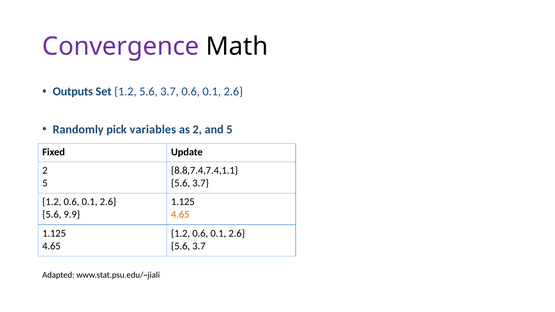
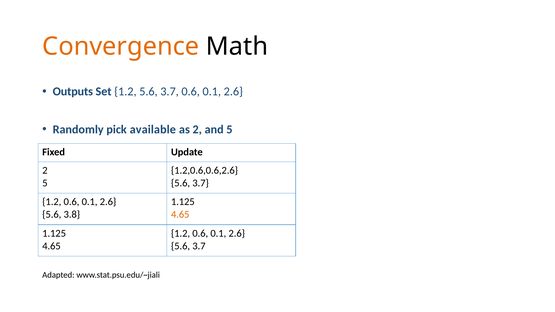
Convergence colour: purple -> orange
variables: variables -> available
8.8,7.4,7.4,1.1: 8.8,7.4,7.4,1.1 -> 1.2,0.6,0.6,2.6
9.9: 9.9 -> 3.8
